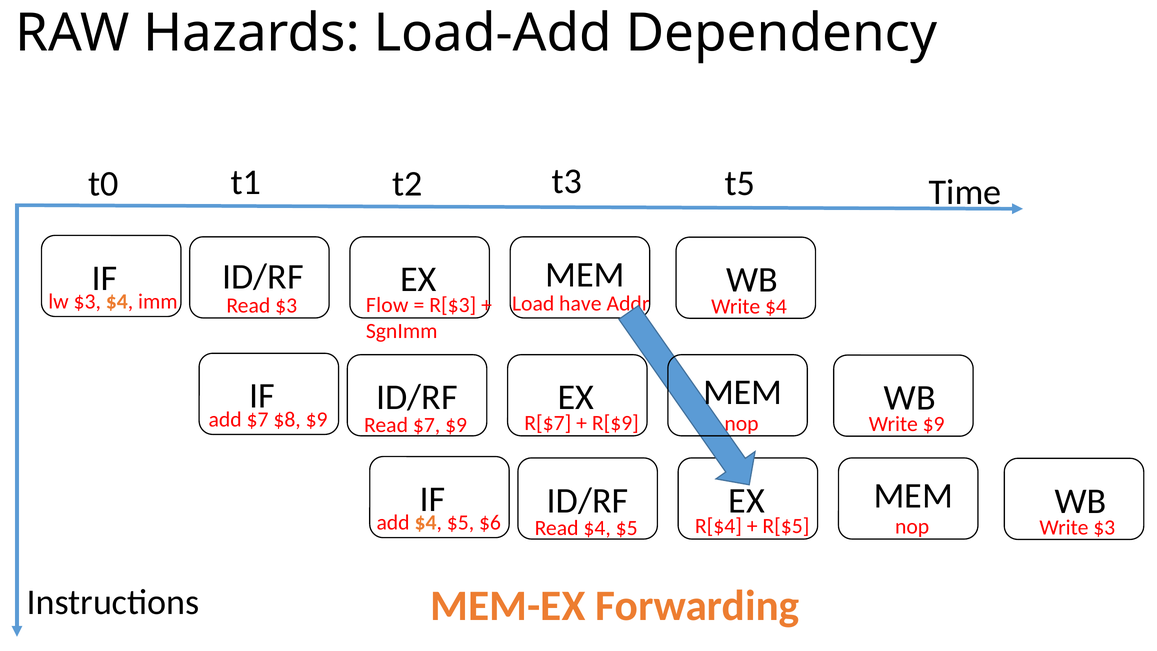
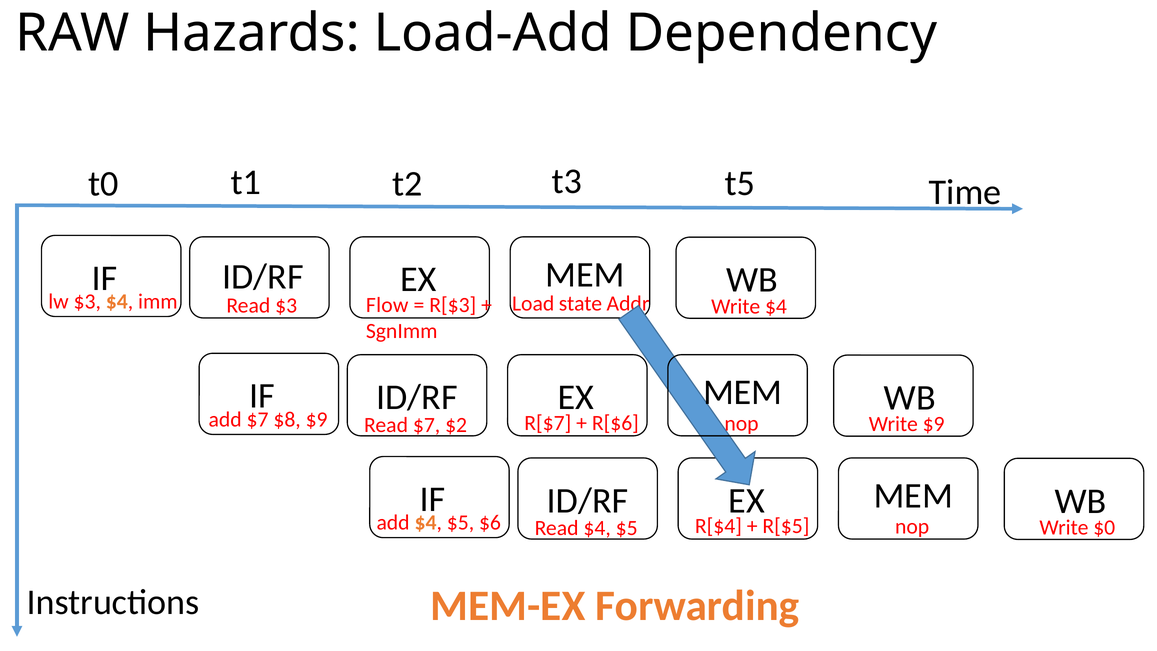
have: have -> state
$7 $9: $9 -> $2
R[$9: R[$9 -> R[$6
Write $3: $3 -> $0
